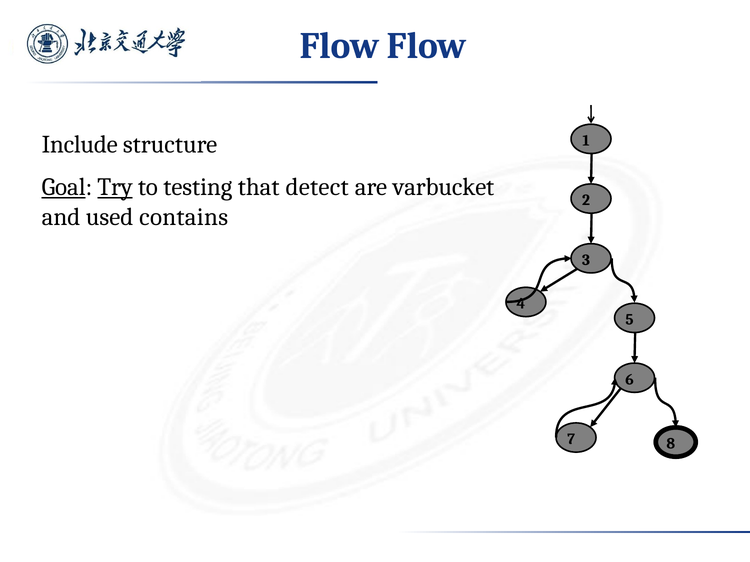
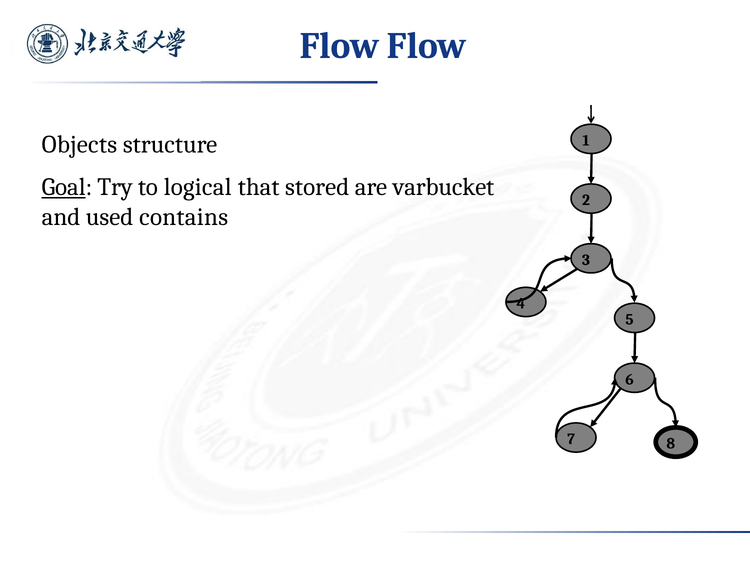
Include: Include -> Objects
Try underline: present -> none
testing: testing -> logical
detect: detect -> stored
